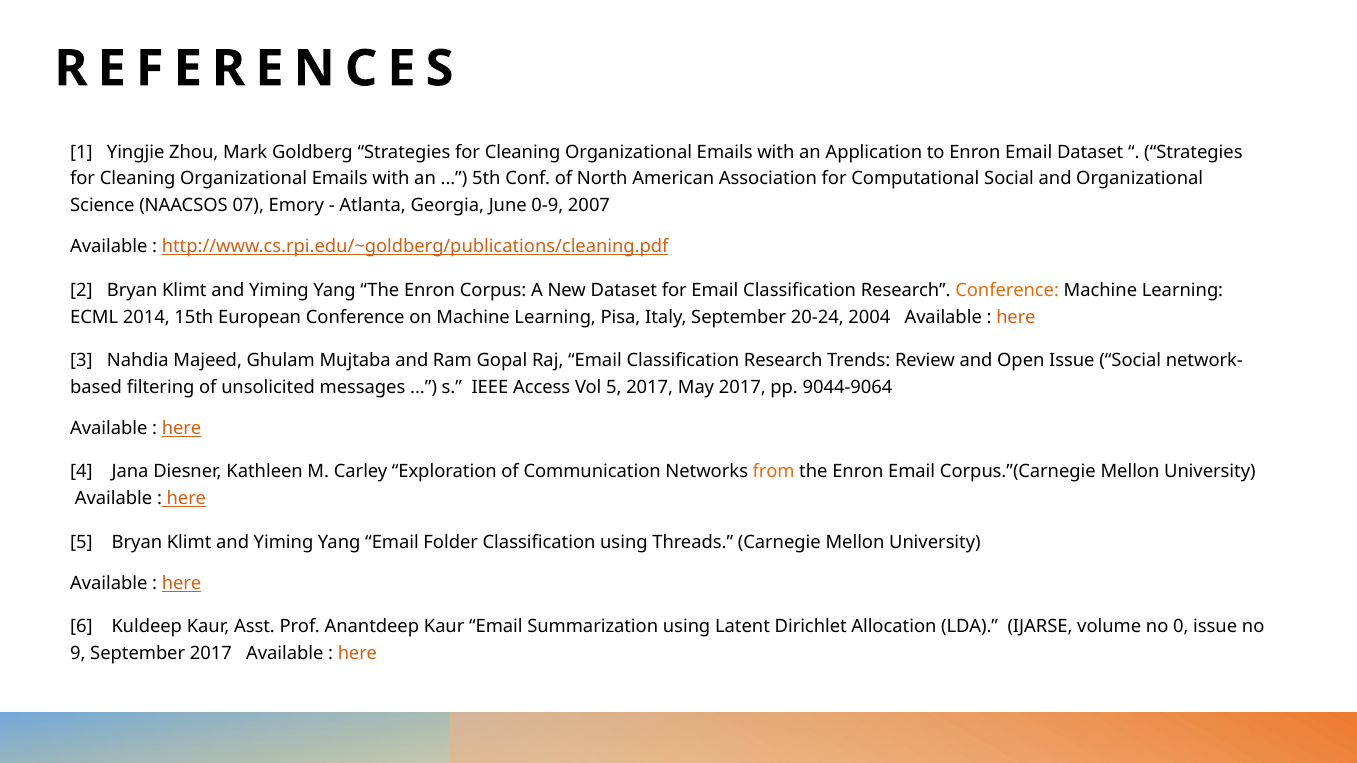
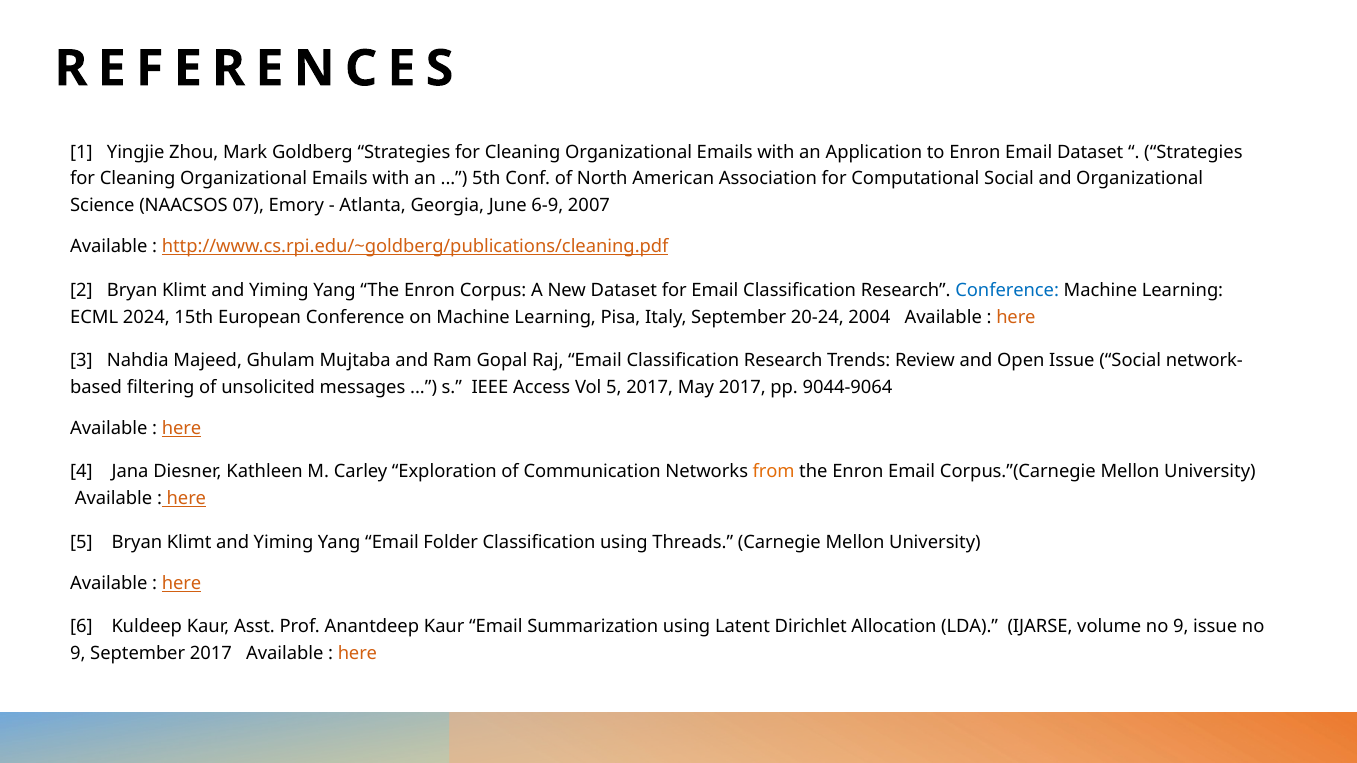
0-9: 0-9 -> 6-9
Conference at (1007, 290) colour: orange -> blue
2014: 2014 -> 2024
volume no 0: 0 -> 9
